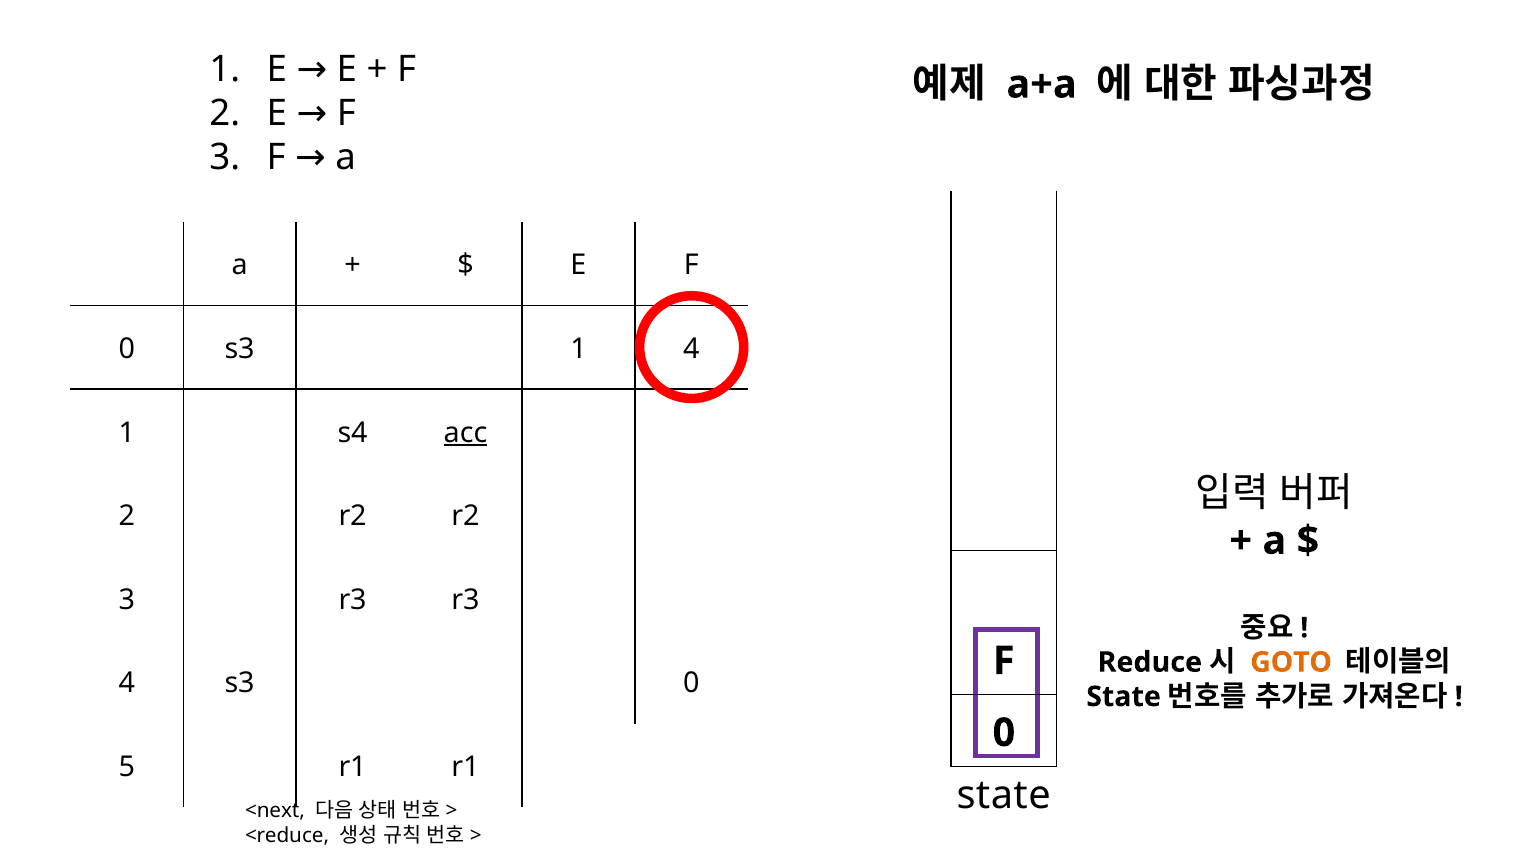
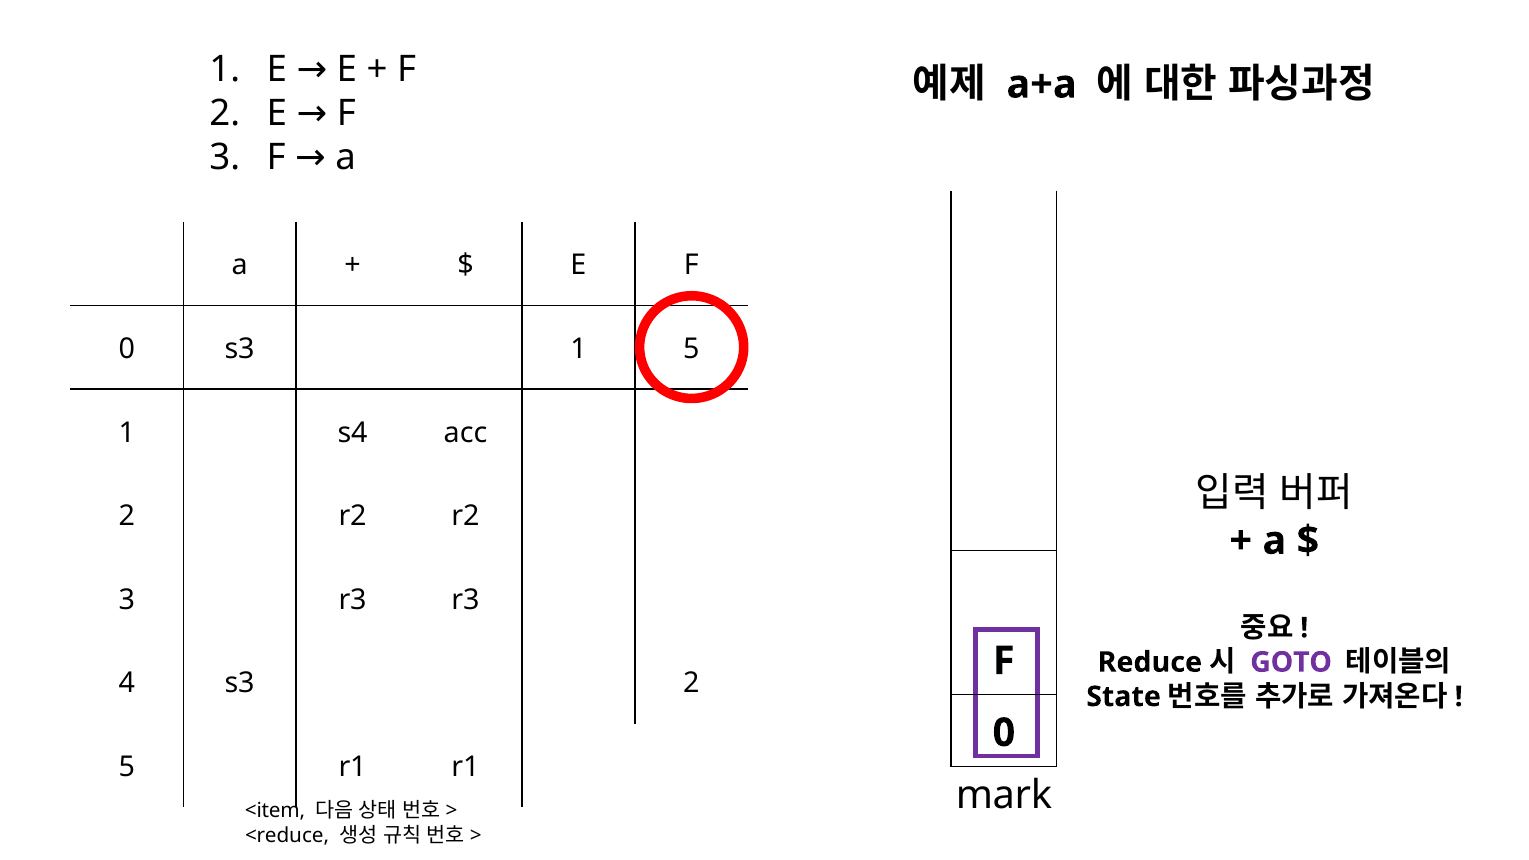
1 4: 4 -> 5
acc underline: present -> none
GOTO colour: orange -> purple
s3 0: 0 -> 2
state at (1004, 795): state -> mark
<next: <next -> <item
